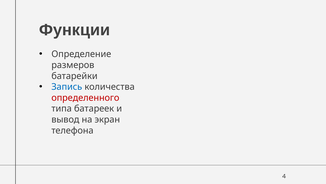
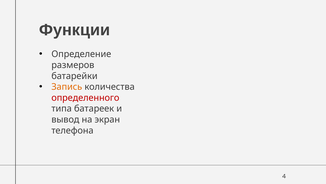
Запись colour: blue -> orange
